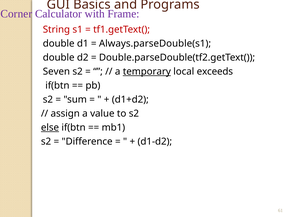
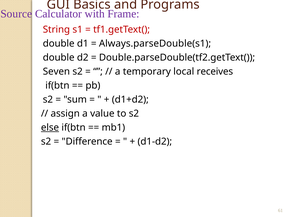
Corner: Corner -> Source
temporary underline: present -> none
exceeds: exceeds -> receives
